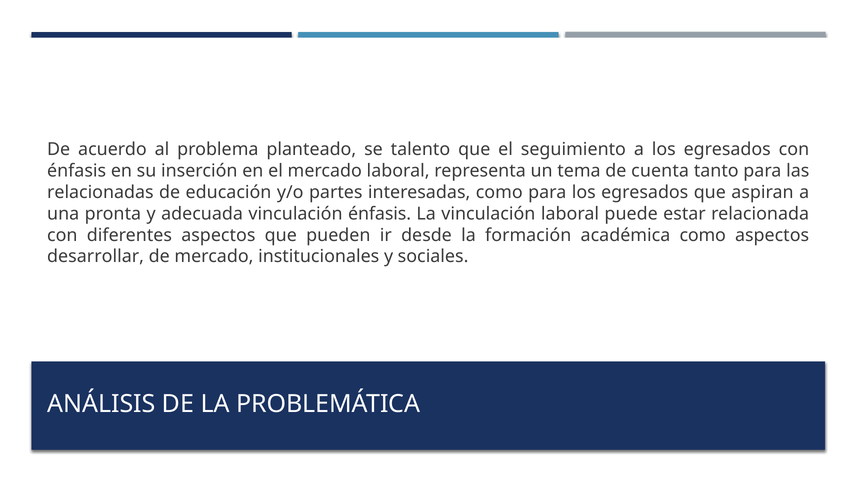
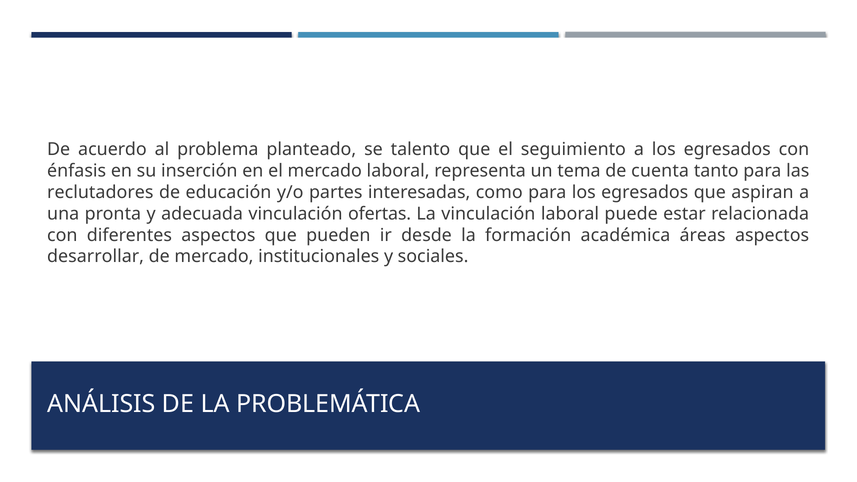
relacionadas: relacionadas -> reclutadores
vinculación énfasis: énfasis -> ofertas
académica como: como -> áreas
